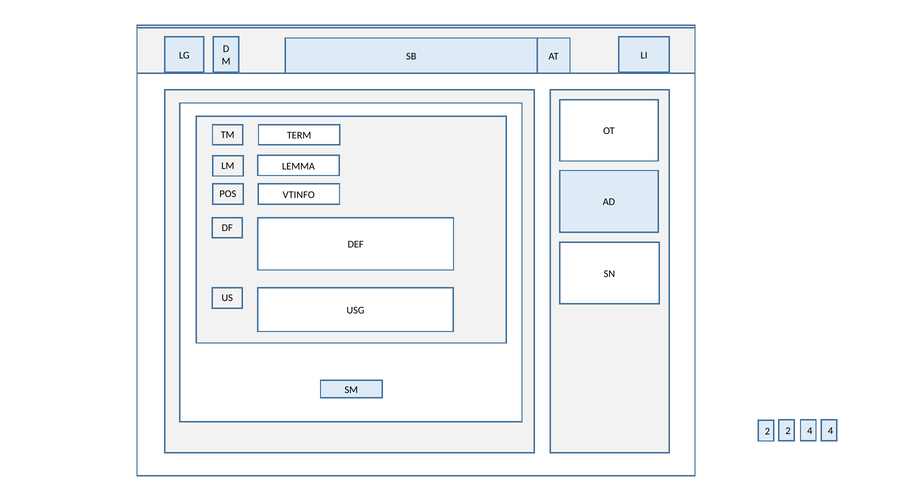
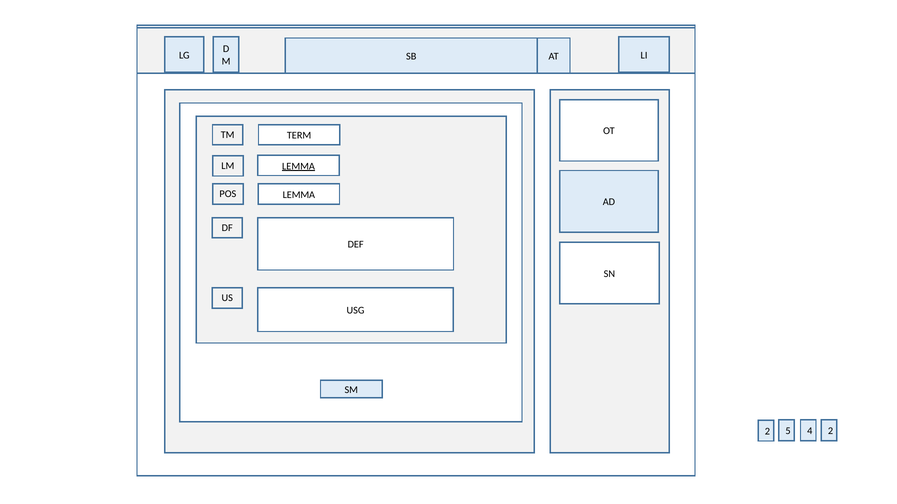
LEMMA at (298, 166) underline: none -> present
POS VTINFO: VTINFO -> LEMMA
2 2: 2 -> 5
4 4: 4 -> 2
